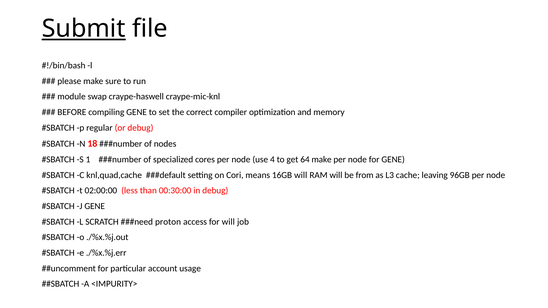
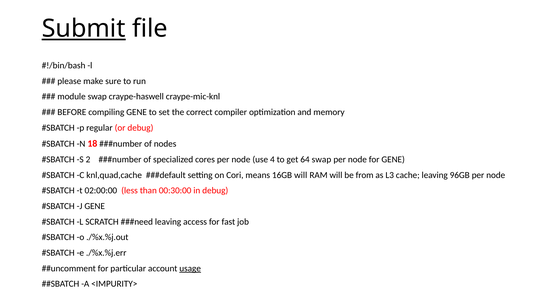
1: 1 -> 2
64 make: make -> swap
proton at (168, 222): proton -> leaving
for will: will -> fast
usage underline: none -> present
